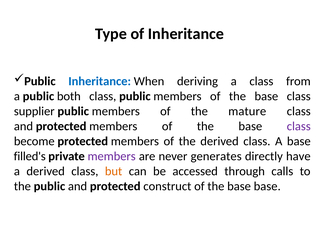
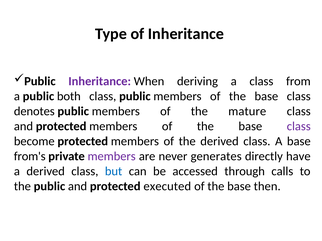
Inheritance at (100, 81) colour: blue -> purple
supplier: supplier -> denotes
filled's: filled's -> from's
but colour: orange -> blue
construct: construct -> executed
base base: base -> then
